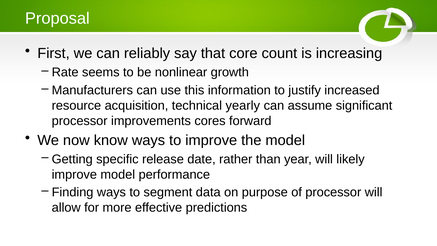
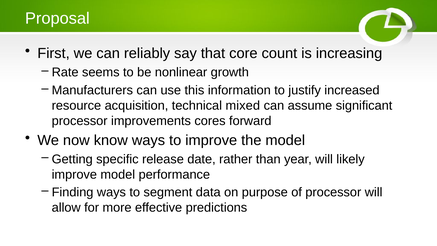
yearly: yearly -> mixed
